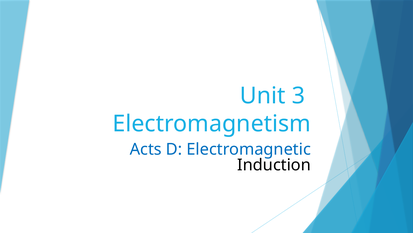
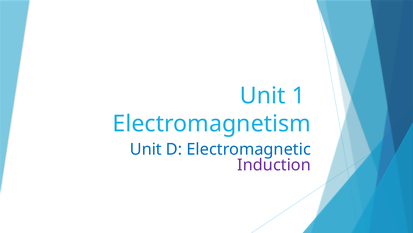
3: 3 -> 1
Acts at (146, 149): Acts -> Unit
Induction colour: black -> purple
